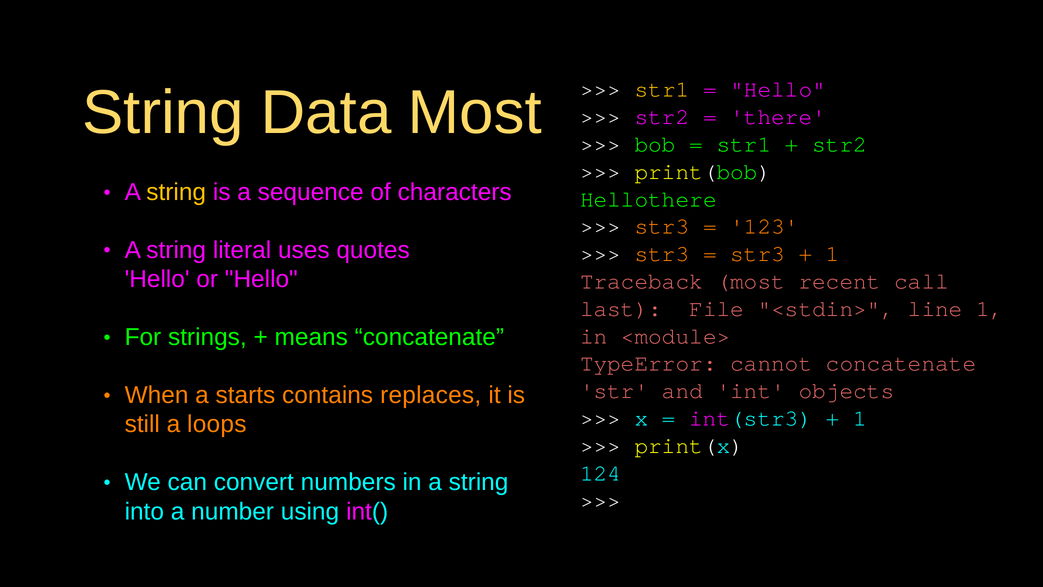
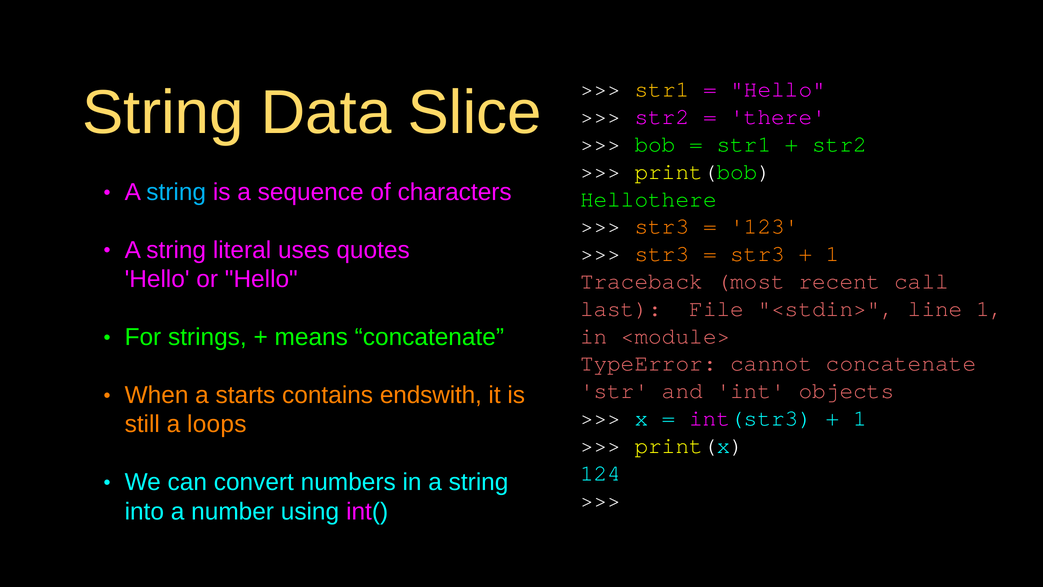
Data Most: Most -> Slice
string at (176, 192) colour: yellow -> light blue
replaces: replaces -> endswith
